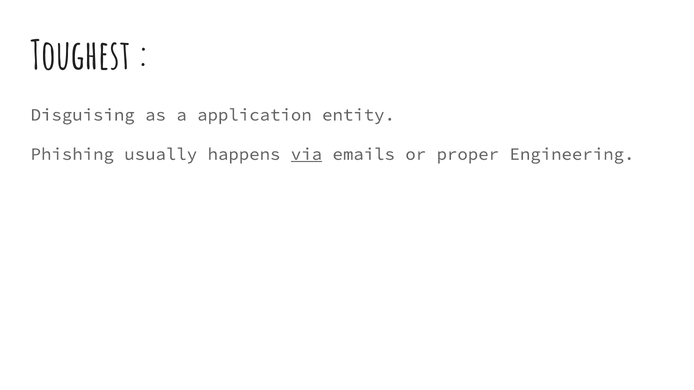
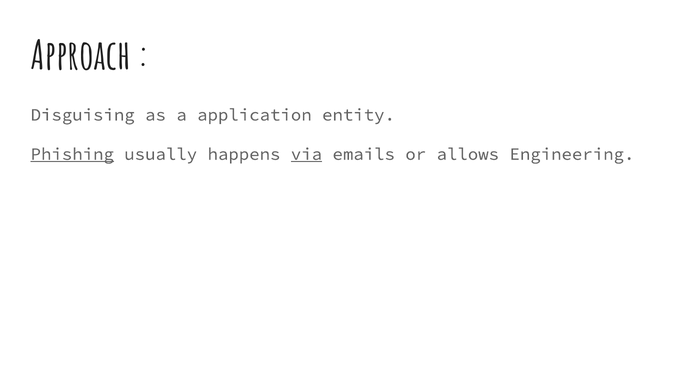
Toughest: Toughest -> Approach
Phishing underline: none -> present
proper: proper -> allows
